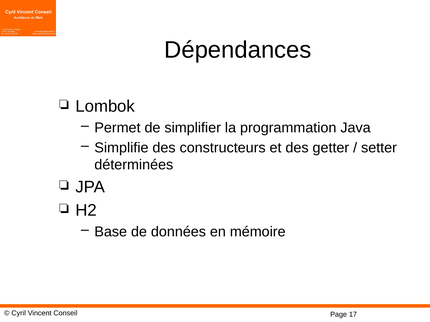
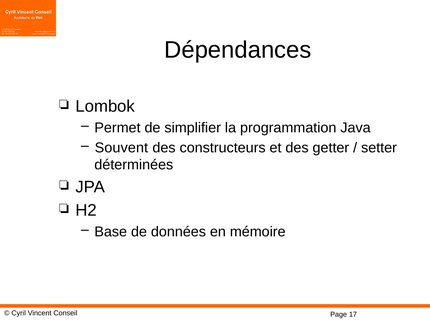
Simplifie: Simplifie -> Souvent
